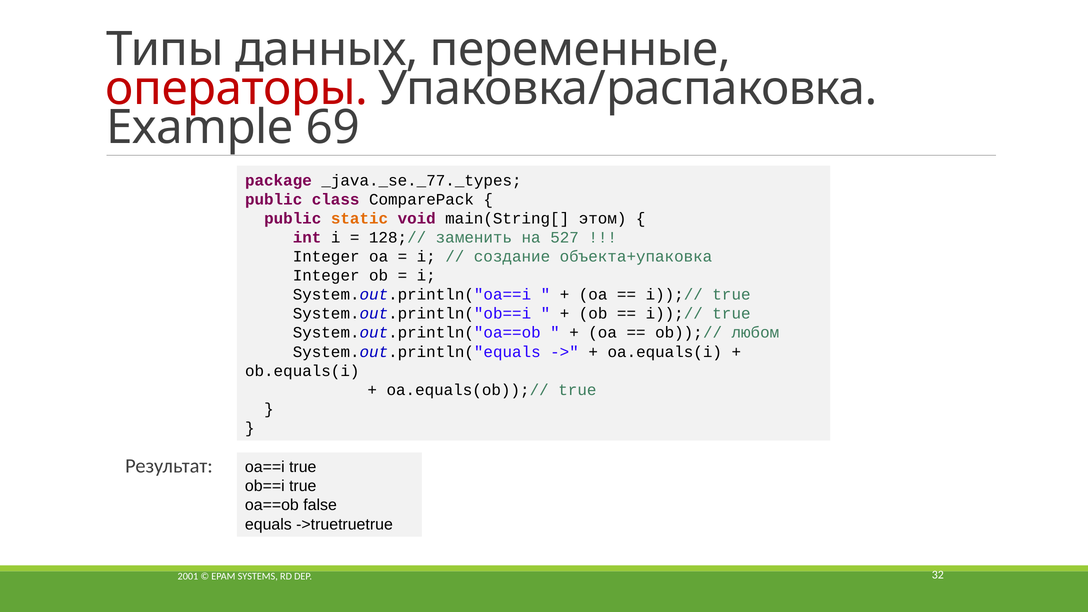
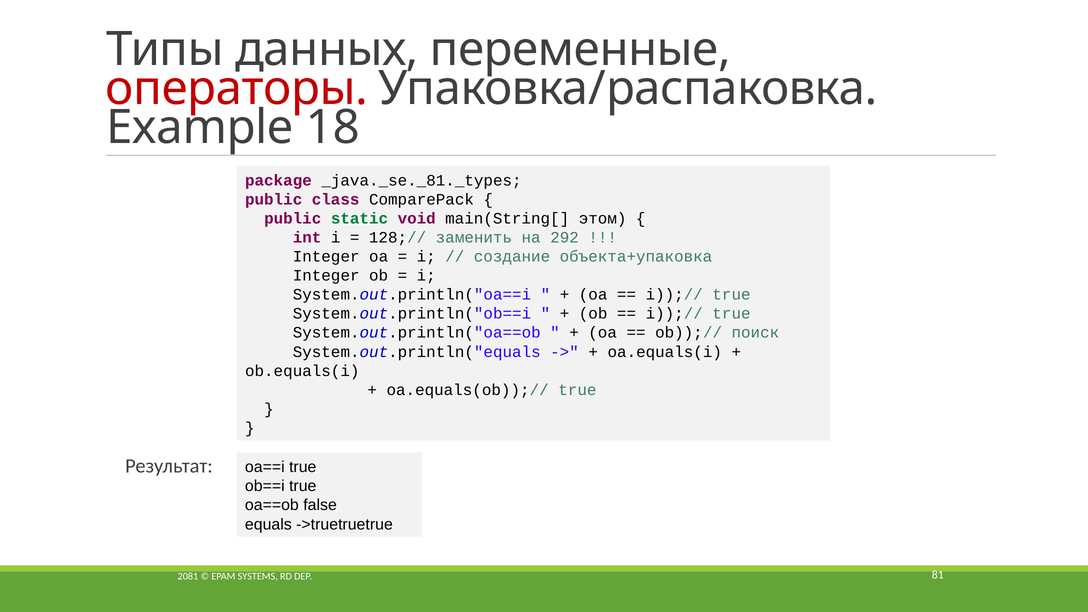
69: 69 -> 18
_java._se._77._types: _java._se._77._types -> _java._se._81._types
static colour: orange -> green
527: 527 -> 292
любом: любом -> поиск
2001: 2001 -> 2081
32: 32 -> 81
